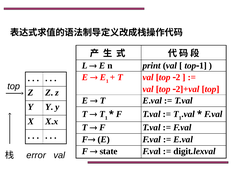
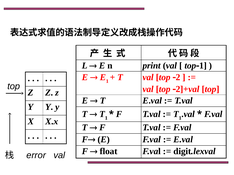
state: state -> float
